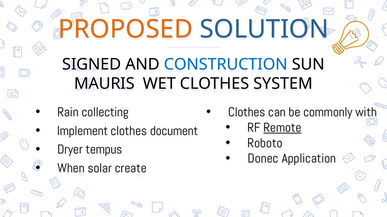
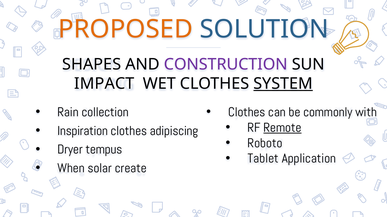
SIGNED: SIGNED -> SHAPES
CONSTRUCTION colour: blue -> purple
MAURIS: MAURIS -> IMPACT
SYSTEM underline: none -> present
collecting: collecting -> collection
Implement: Implement -> Inspiration
document: document -> adipiscing
Donec: Donec -> Tablet
